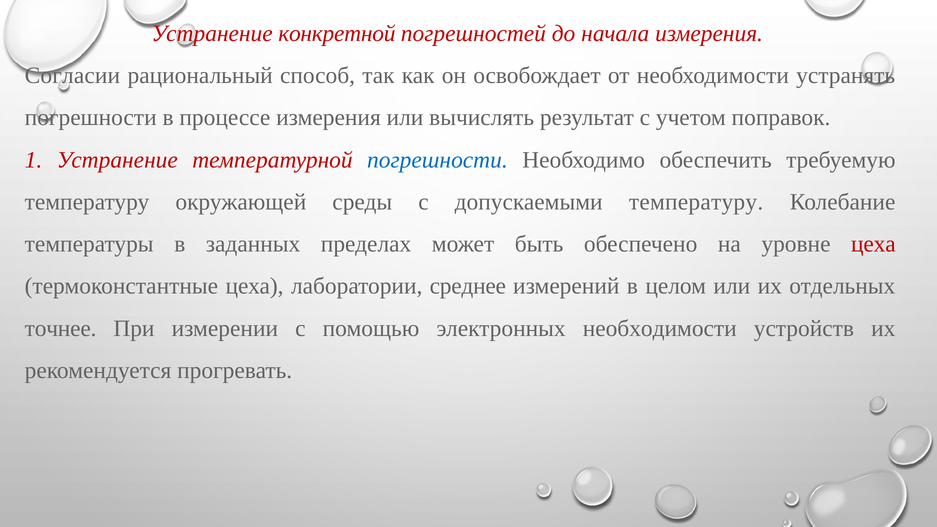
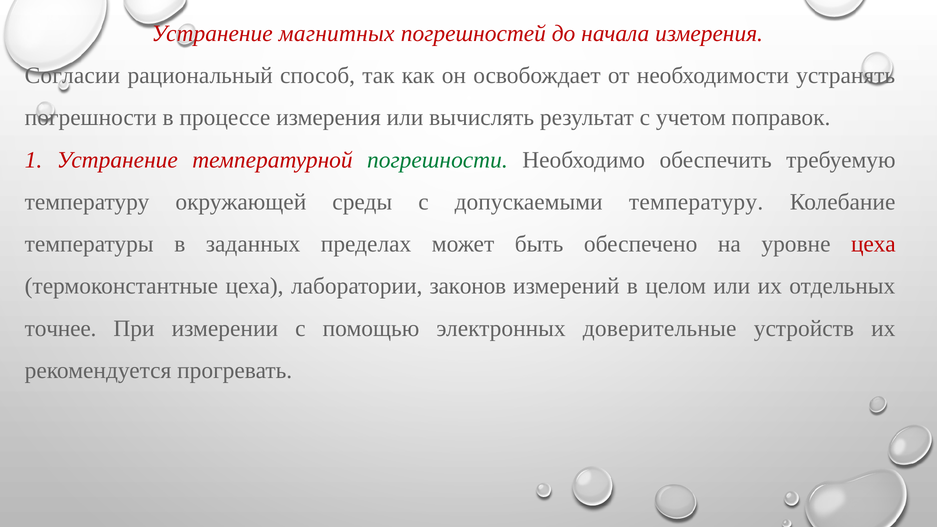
конкретной: конкретной -> магнитных
погрешности at (437, 160) colour: blue -> green
среднее: среднее -> законов
электронных необходимости: необходимости -> доверительные
